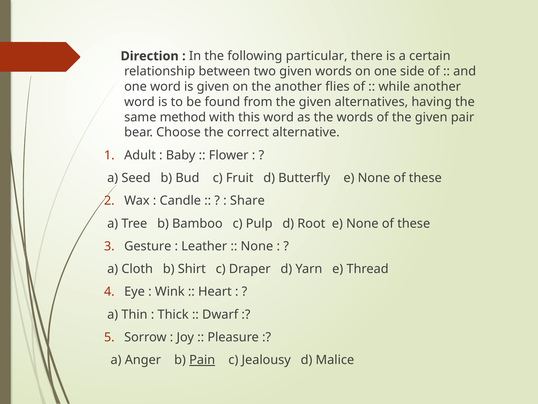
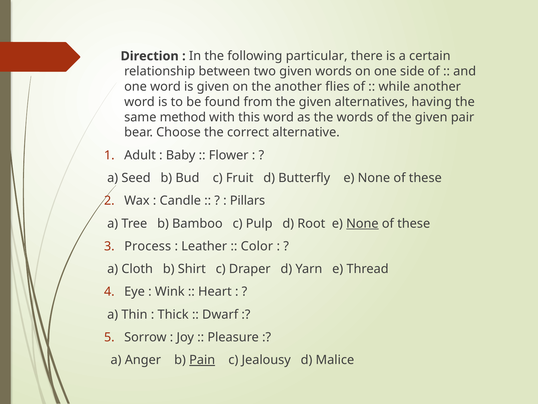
Share: Share -> Pillars
None at (362, 223) underline: none -> present
Gesture: Gesture -> Process
None at (257, 246): None -> Color
